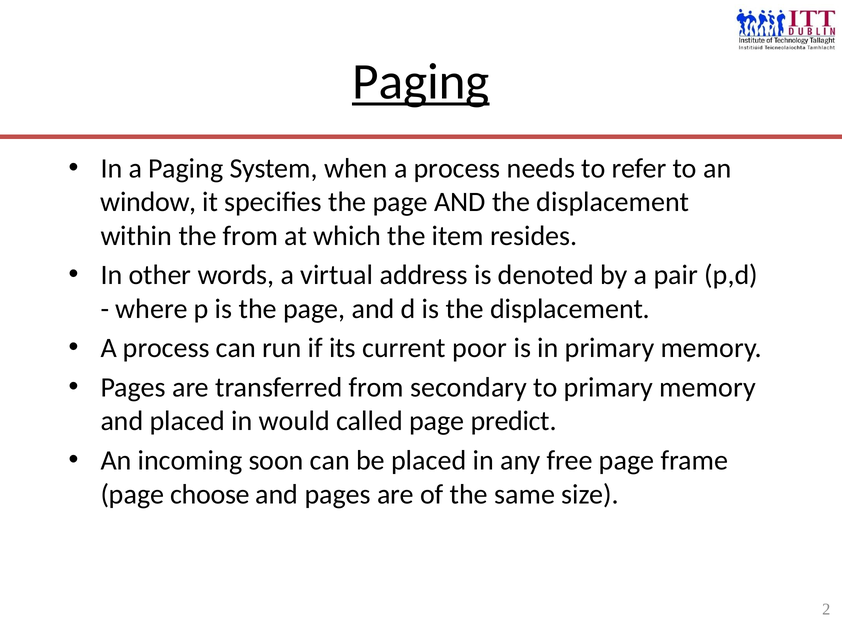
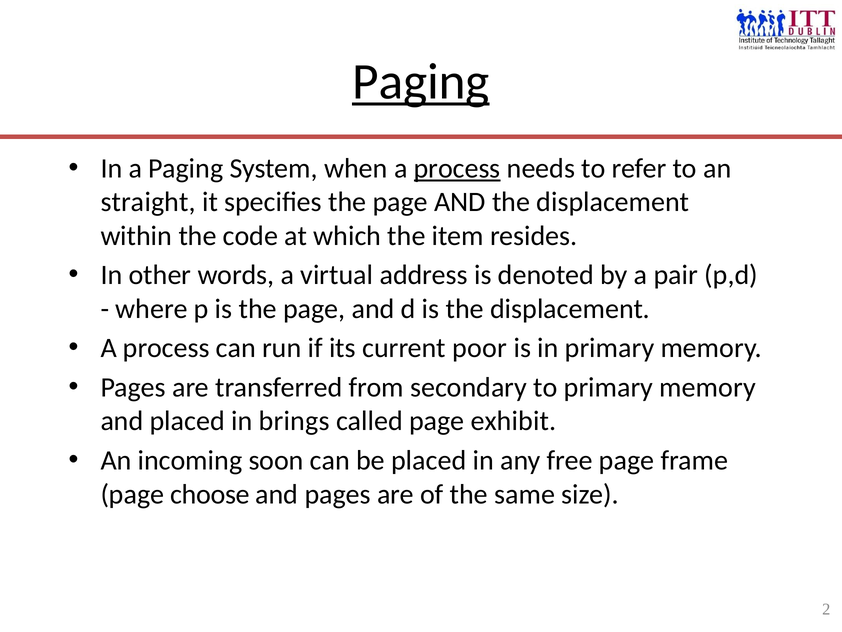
process at (457, 168) underline: none -> present
window: window -> straight
the from: from -> code
would: would -> brings
predict: predict -> exhibit
